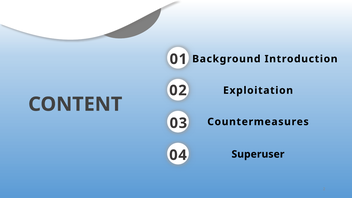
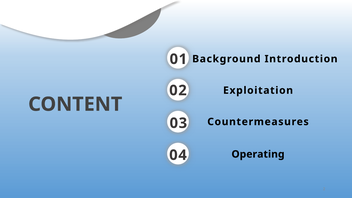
Superuser: Superuser -> Operating
